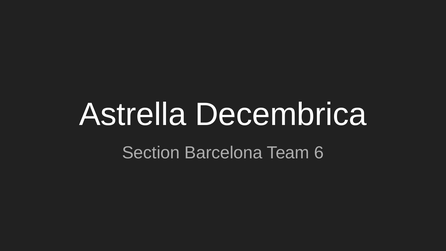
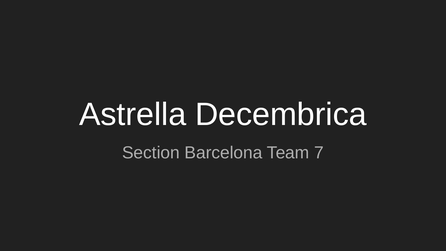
6: 6 -> 7
